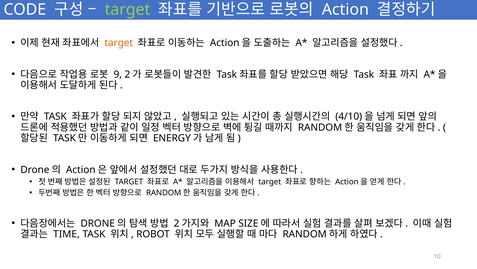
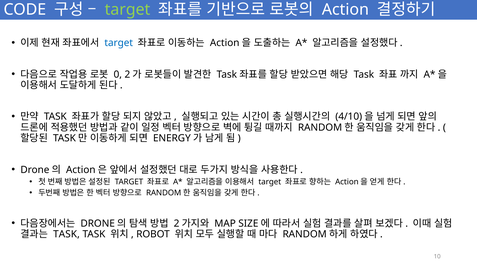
target at (119, 43) colour: orange -> blue
9: 9 -> 0
TIME at (66, 234): TIME -> TASK
